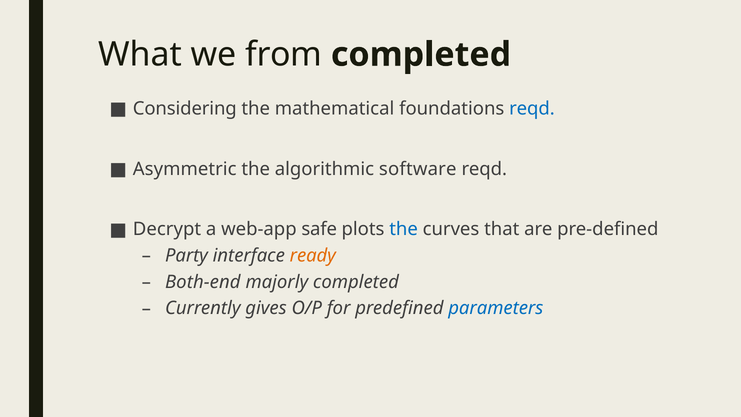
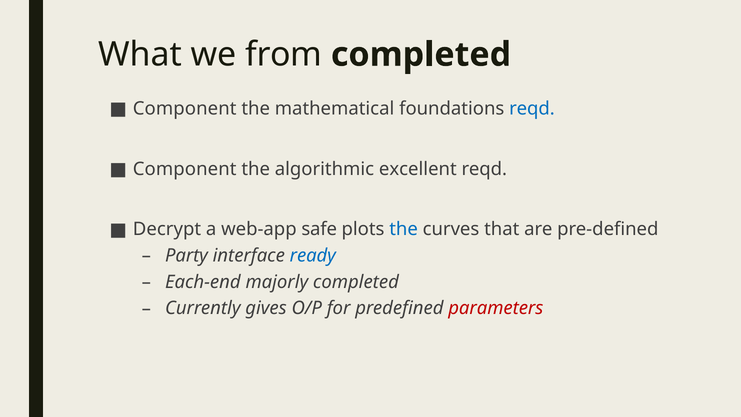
Considering at (185, 108): Considering -> Component
Asymmetric at (185, 169): Asymmetric -> Component
software: software -> excellent
ready colour: orange -> blue
Both-end: Both-end -> Each-end
parameters colour: blue -> red
